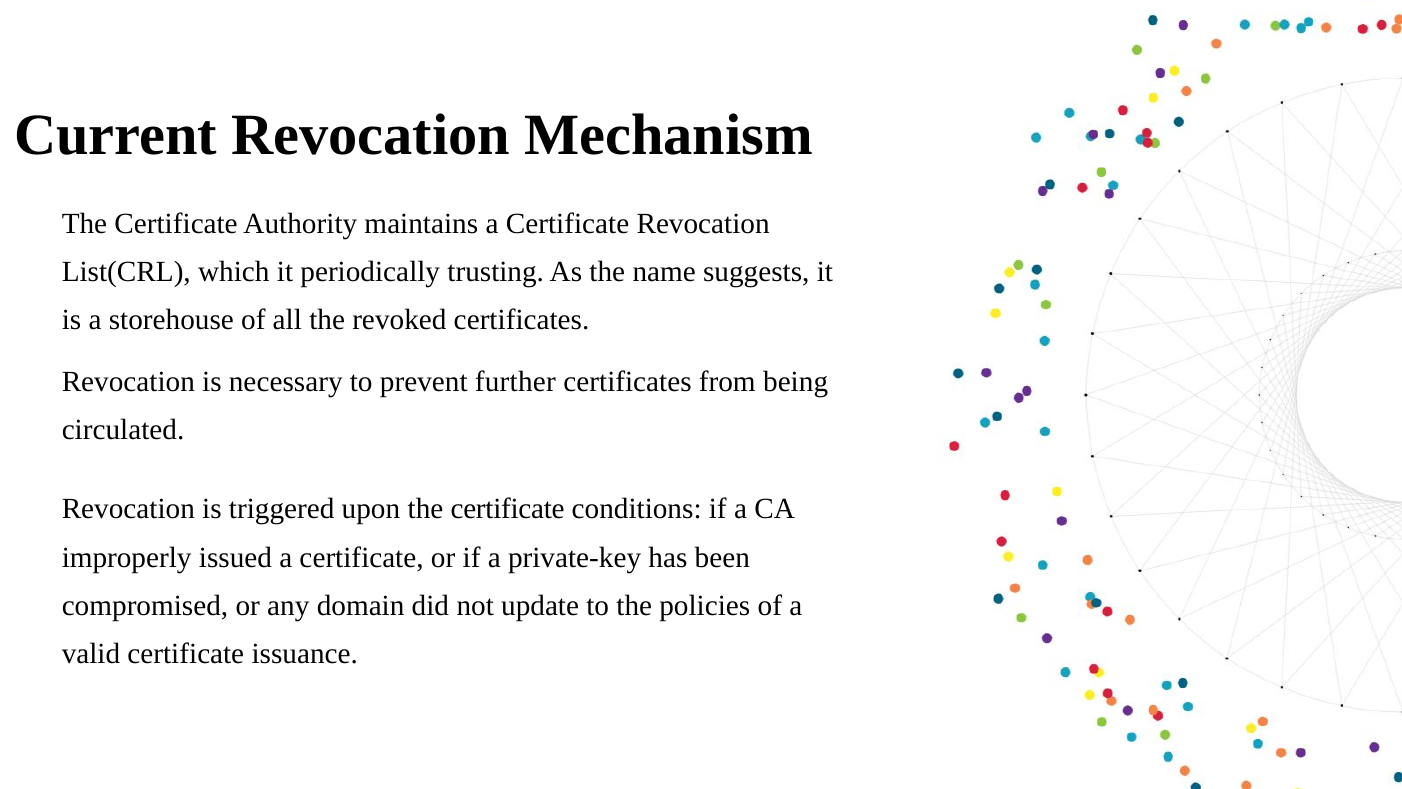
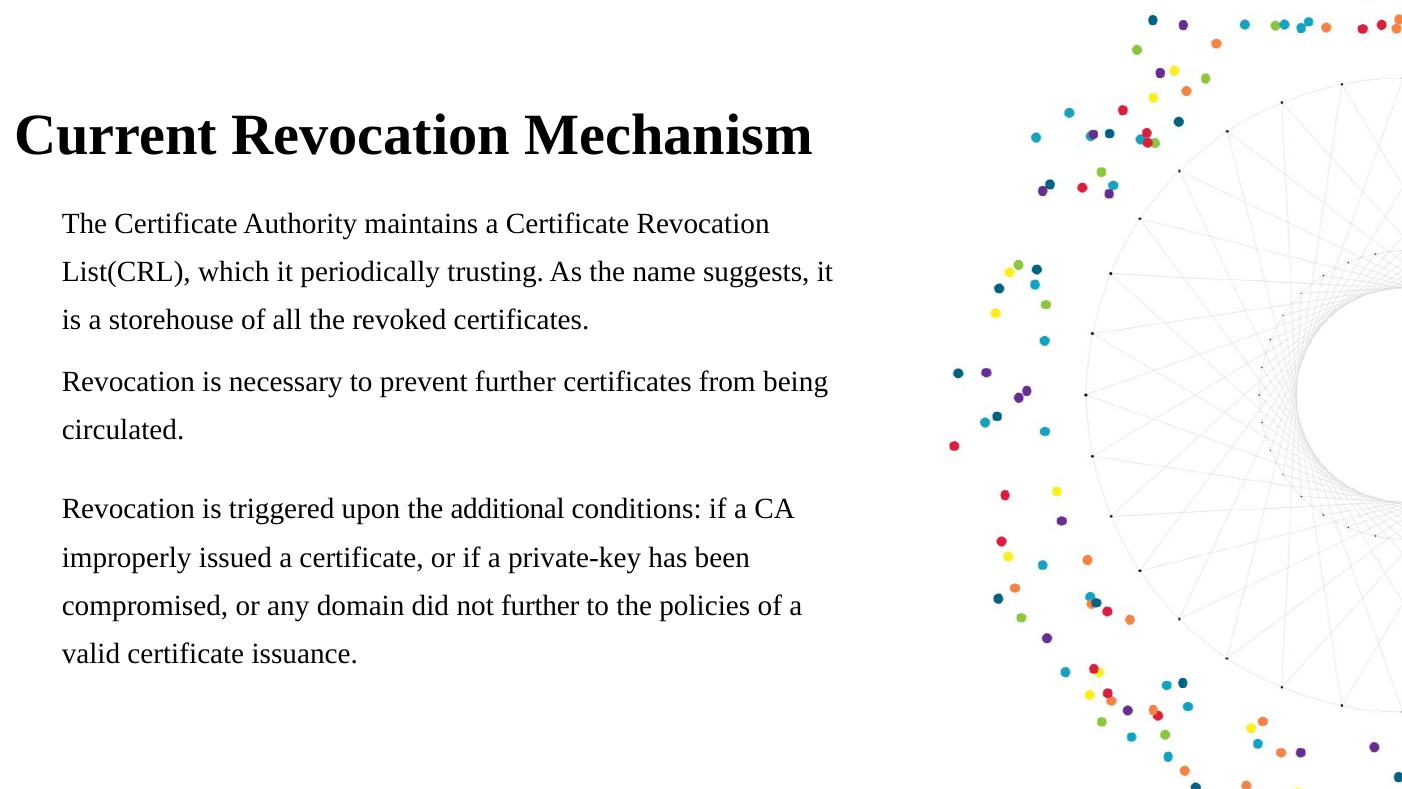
upon the certificate: certificate -> additional
not update: update -> further
